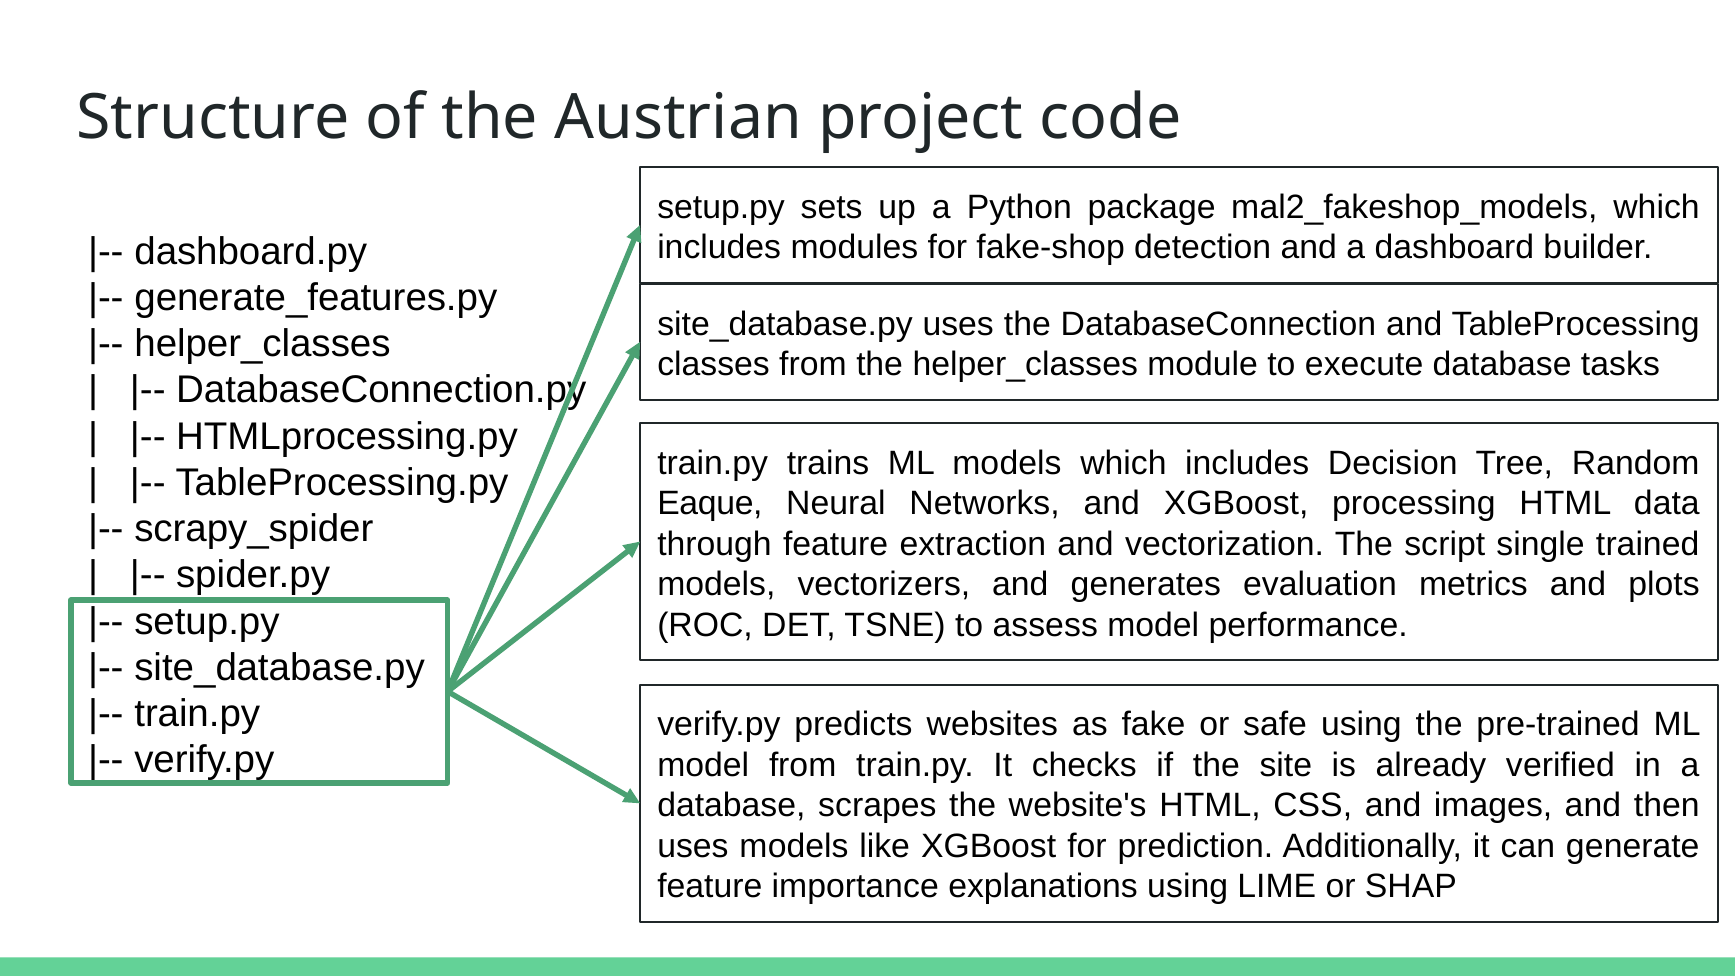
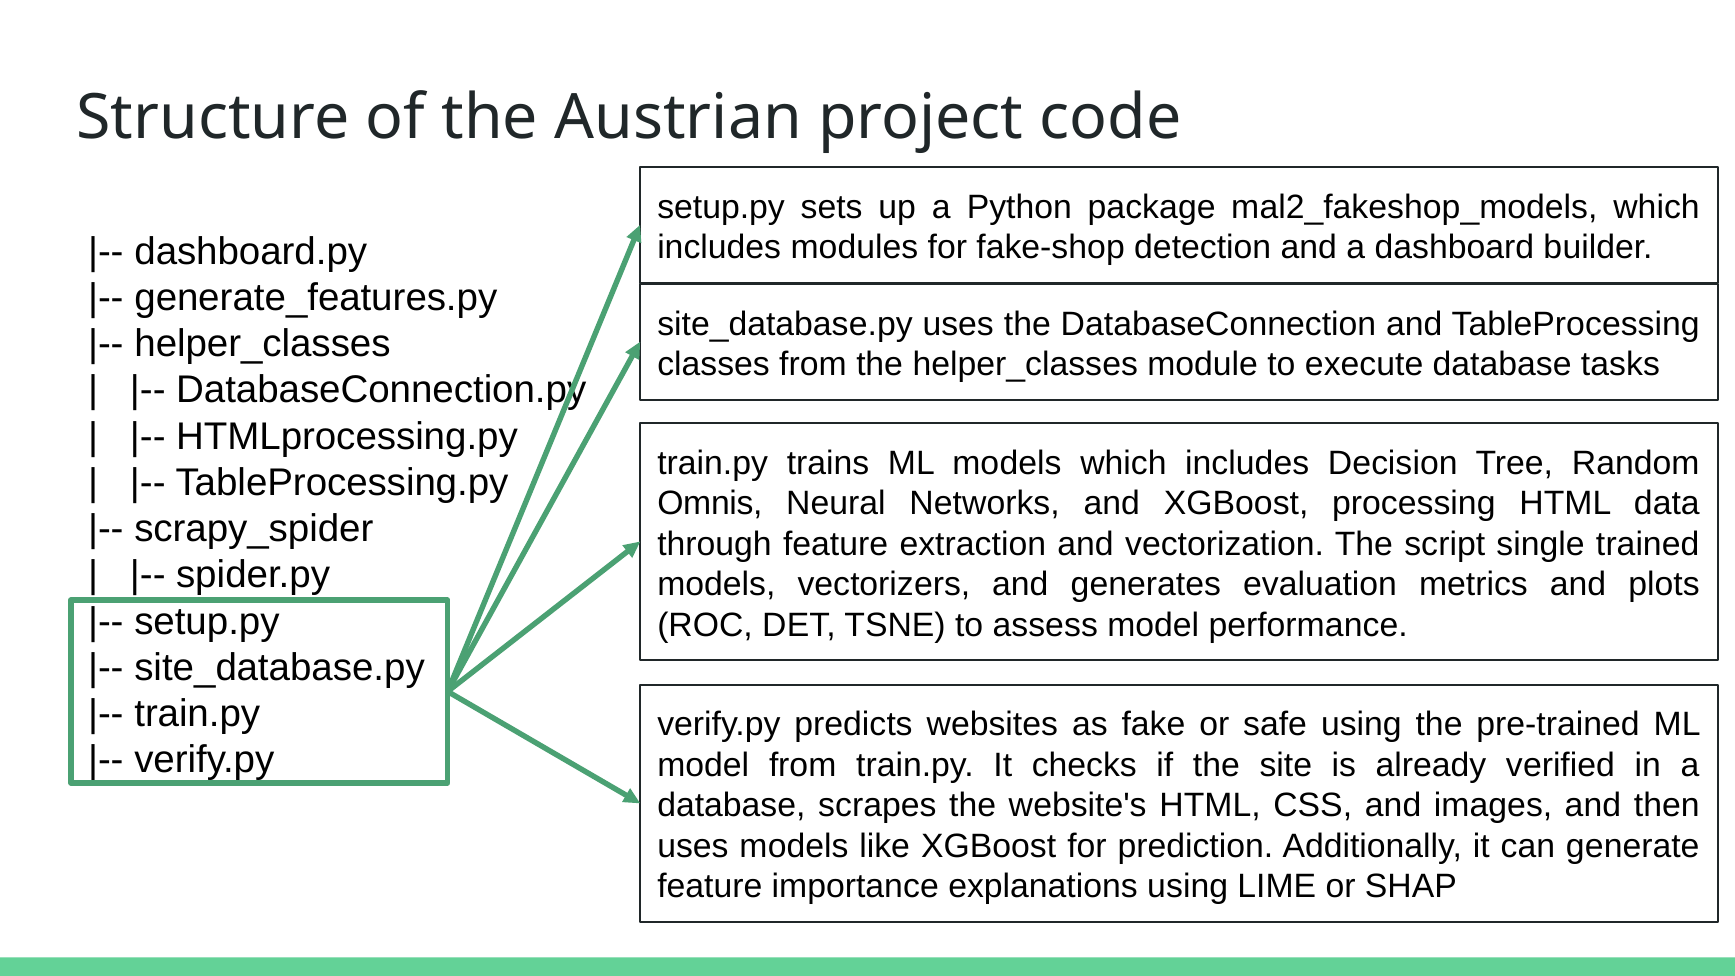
Eaque: Eaque -> Omnis
